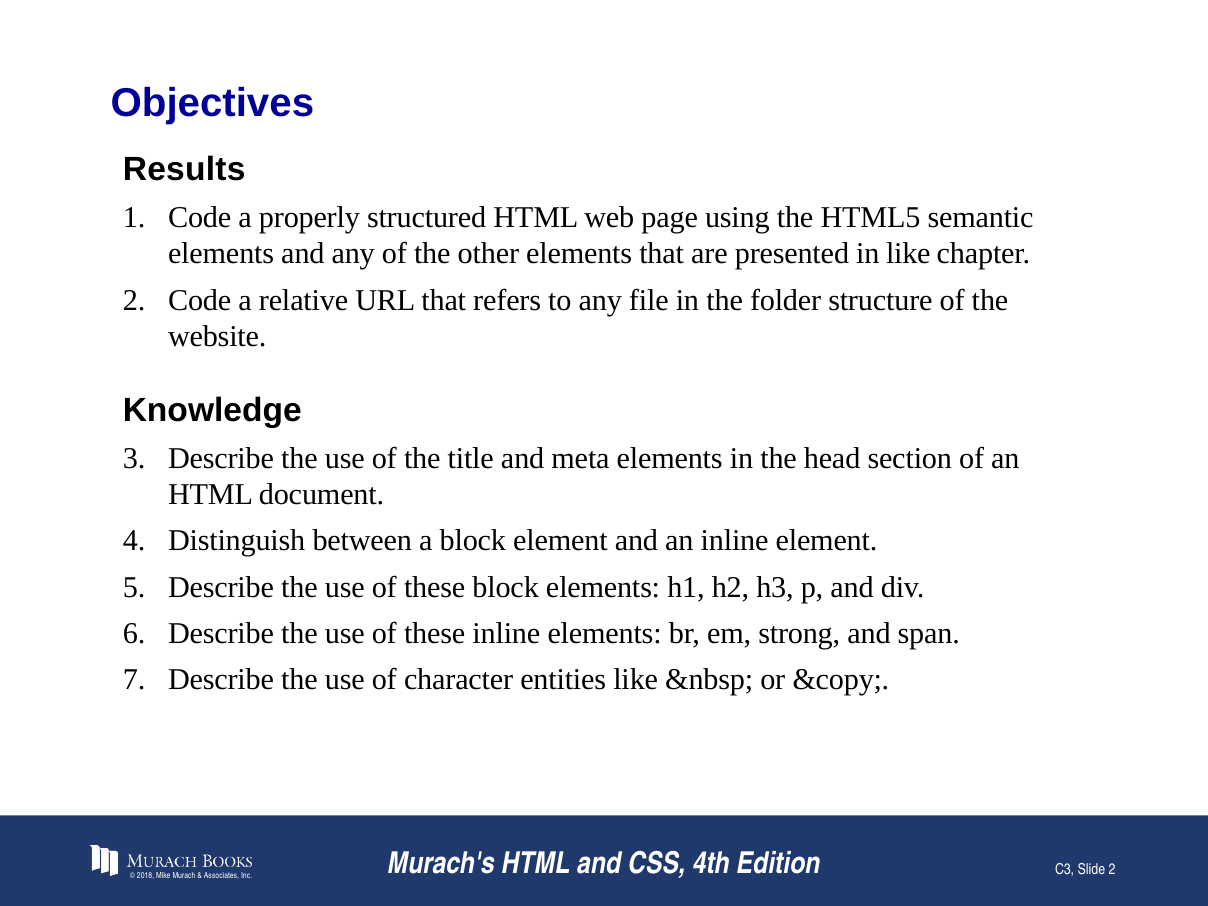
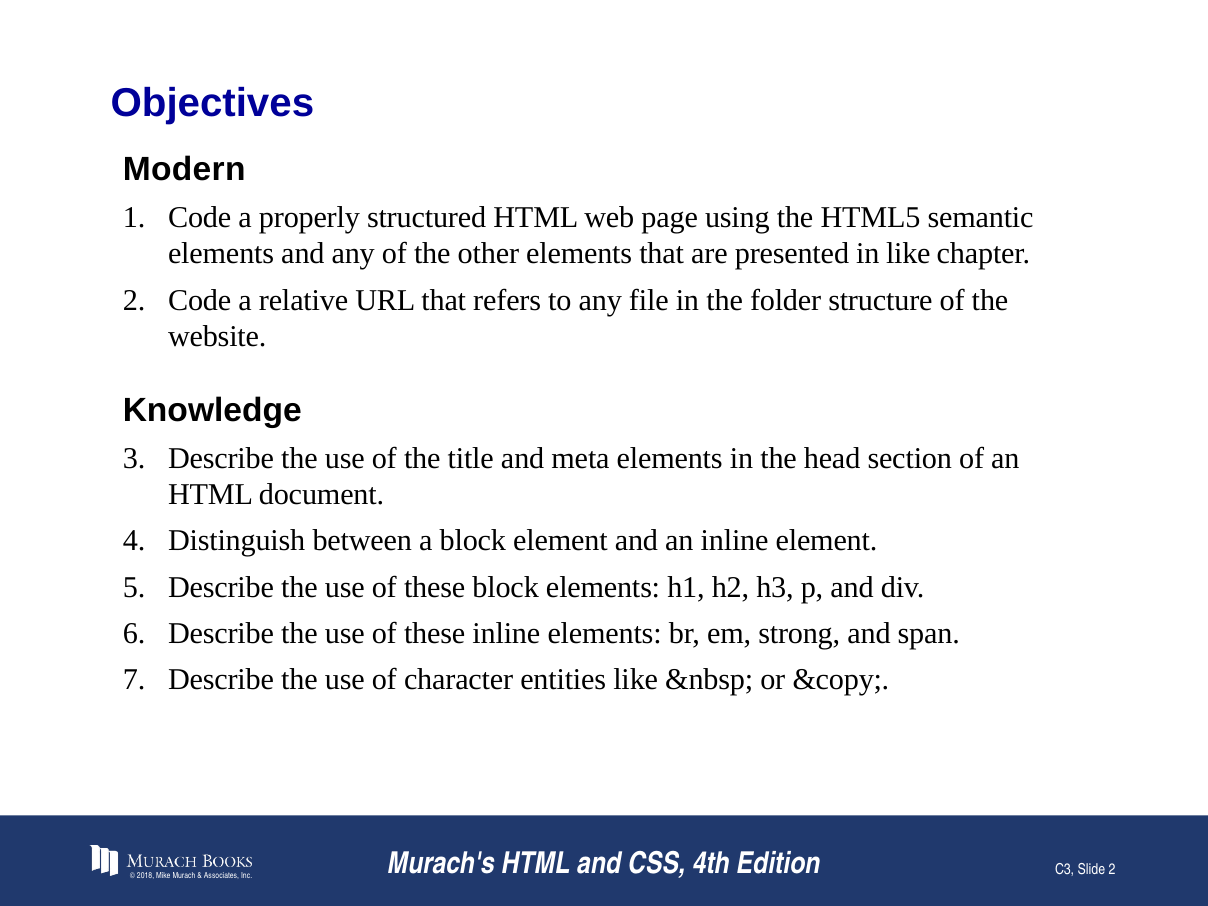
Results: Results -> Modern
